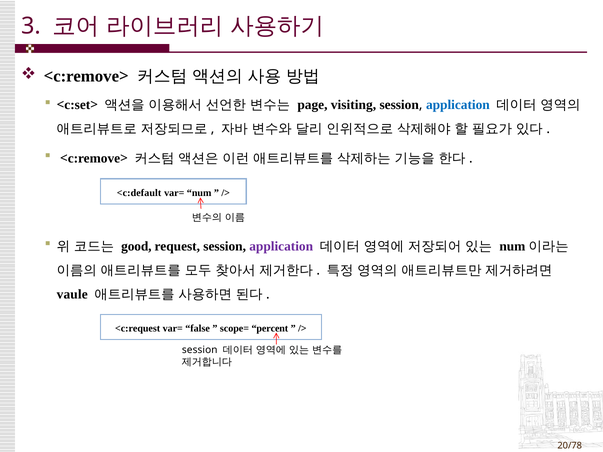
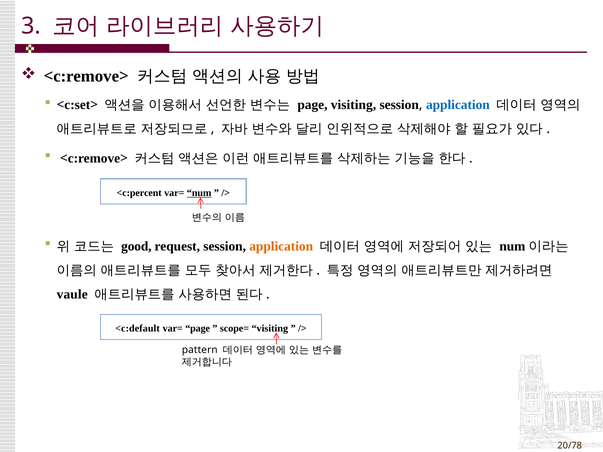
<c:default: <c:default -> <c:percent
num underline: none -> present
application at (281, 246) colour: purple -> orange
<c:request: <c:request -> <c:default
var= false: false -> page
scope= percent: percent -> visiting
session at (200, 350): session -> pattern
